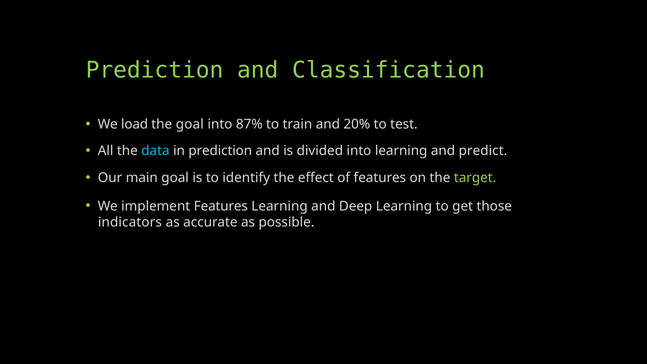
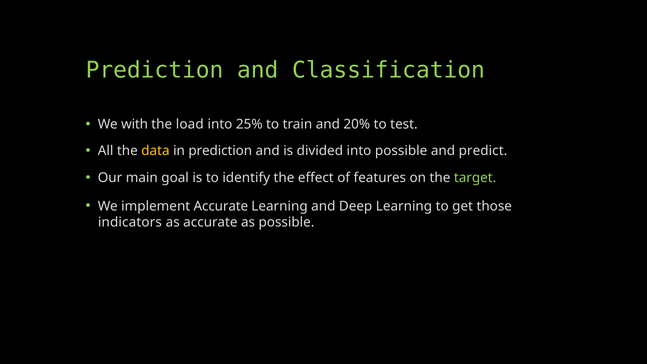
load: load -> with
the goal: goal -> load
87%: 87% -> 25%
data colour: light blue -> yellow
into learning: learning -> possible
implement Features: Features -> Accurate
